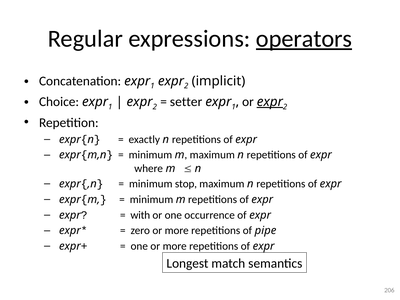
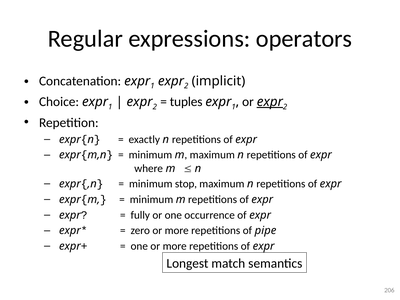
operators underline: present -> none
setter: setter -> tuples
with: with -> fully
